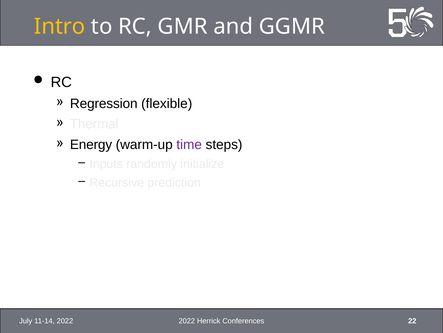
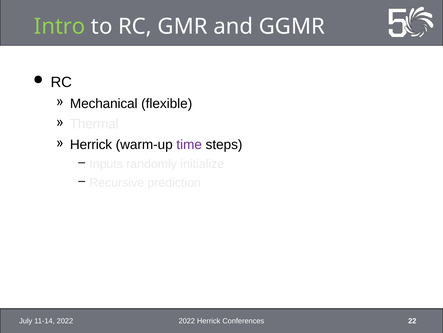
Intro colour: yellow -> light green
Regression: Regression -> Mechanical
Energy at (91, 144): Energy -> Herrick
